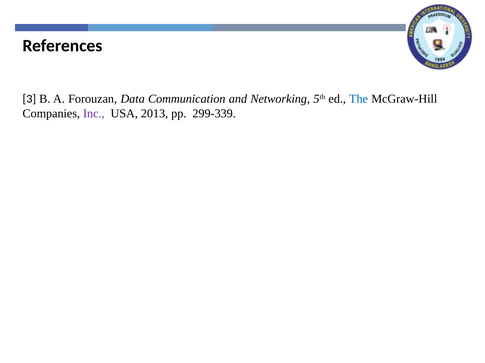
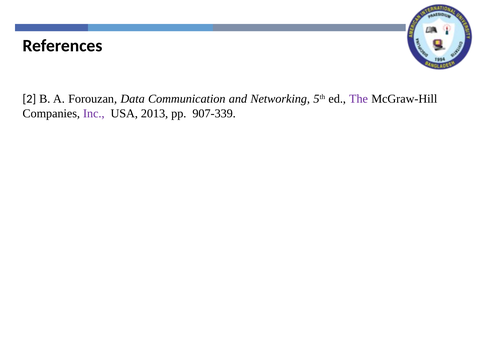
3: 3 -> 2
The colour: blue -> purple
299-339: 299-339 -> 907-339
